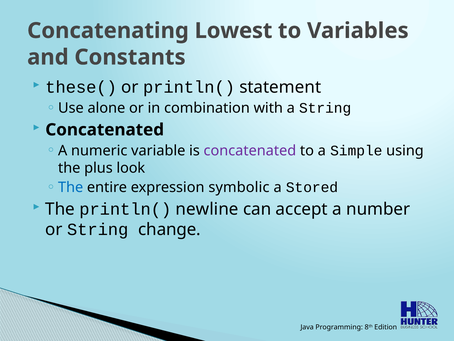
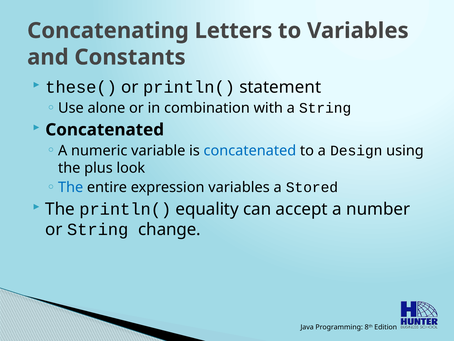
Lowest: Lowest -> Letters
concatenated at (250, 150) colour: purple -> blue
Simple: Simple -> Design
expression symbolic: symbolic -> variables
newline: newline -> equality
